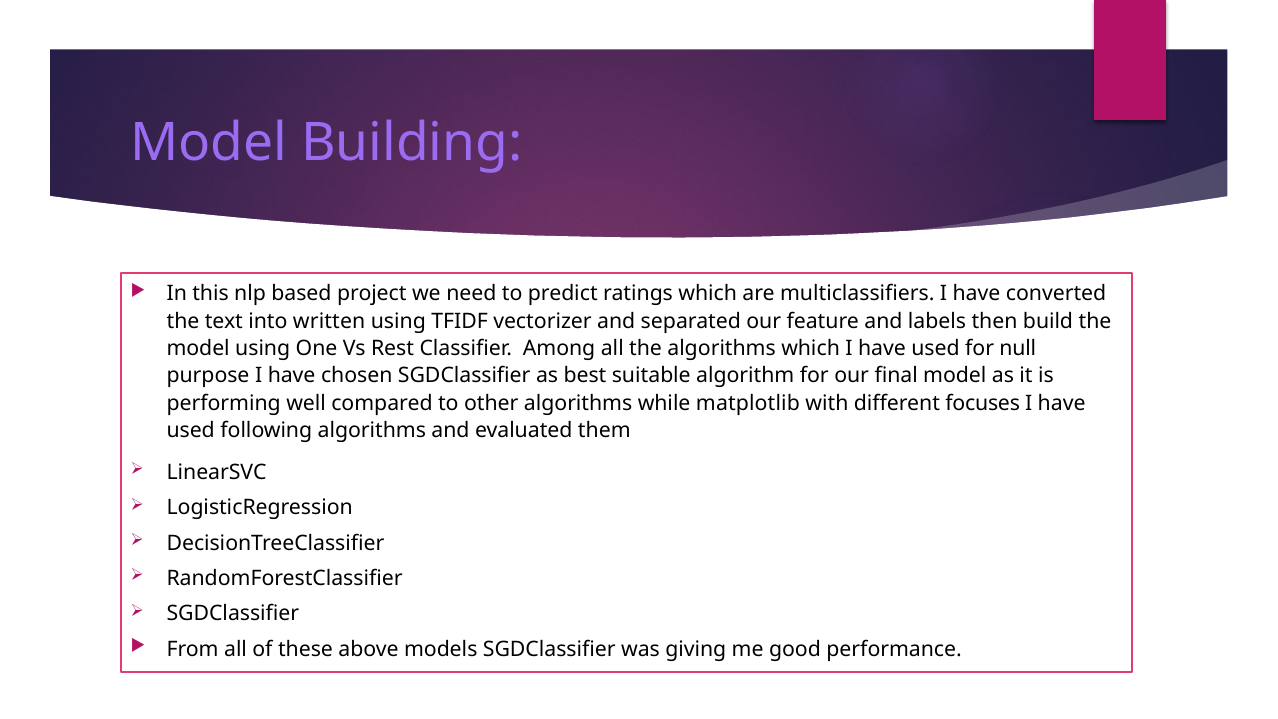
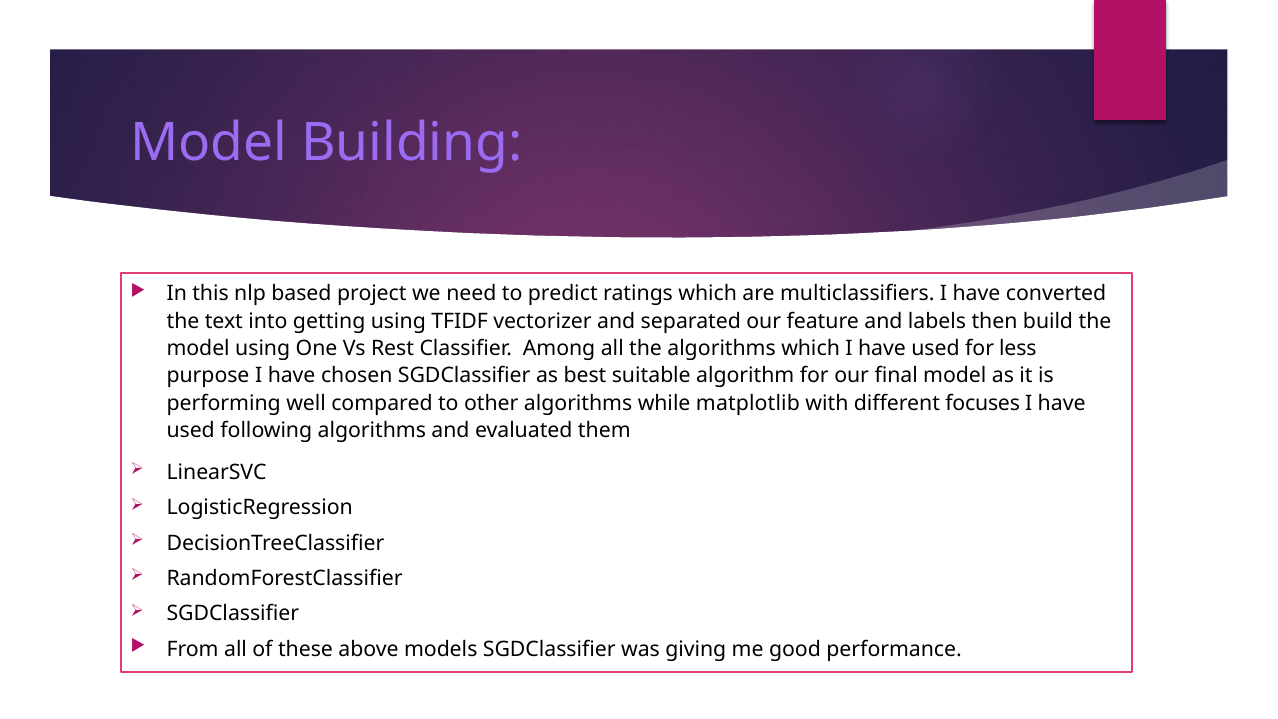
written: written -> getting
null: null -> less
